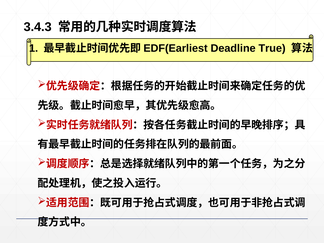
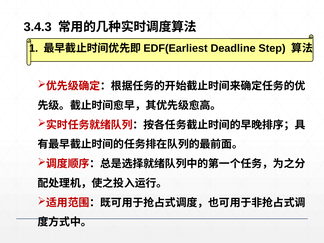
True: True -> Step
